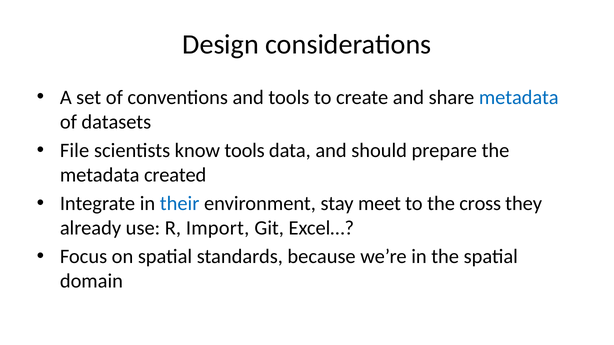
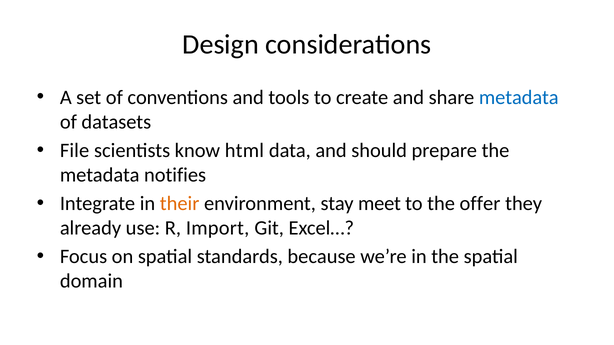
know tools: tools -> html
created: created -> notifies
their colour: blue -> orange
cross: cross -> offer
